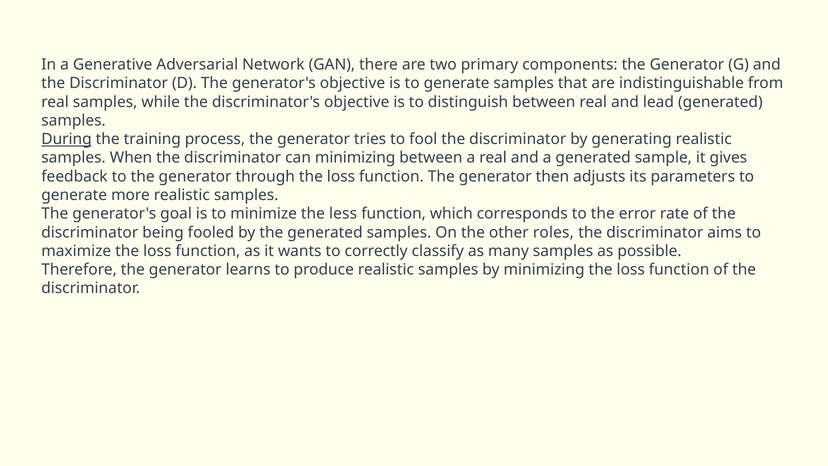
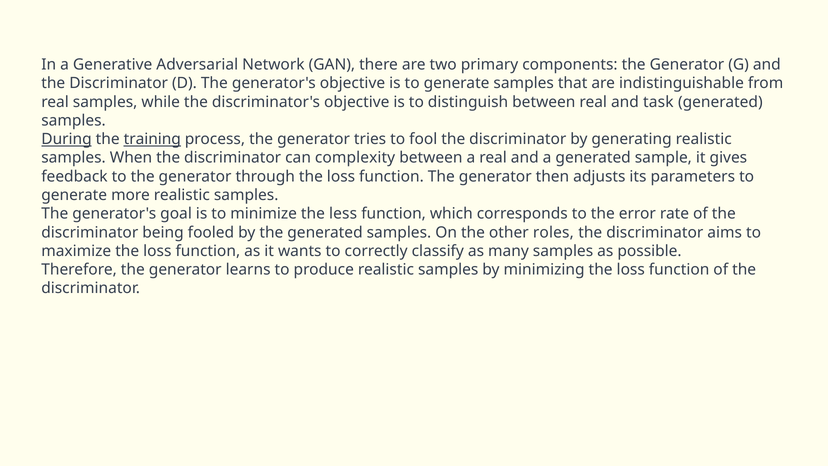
lead: lead -> task
training underline: none -> present
can minimizing: minimizing -> complexity
